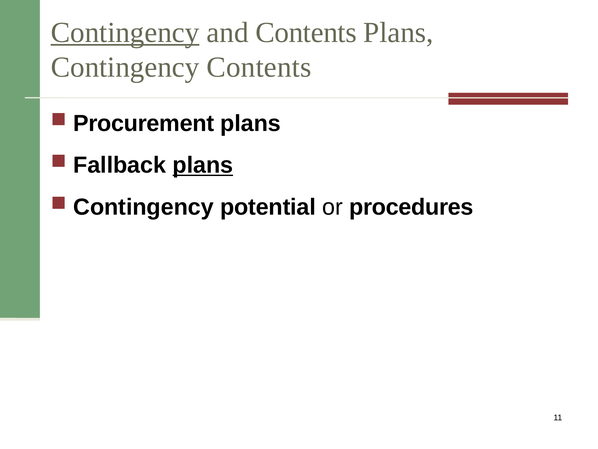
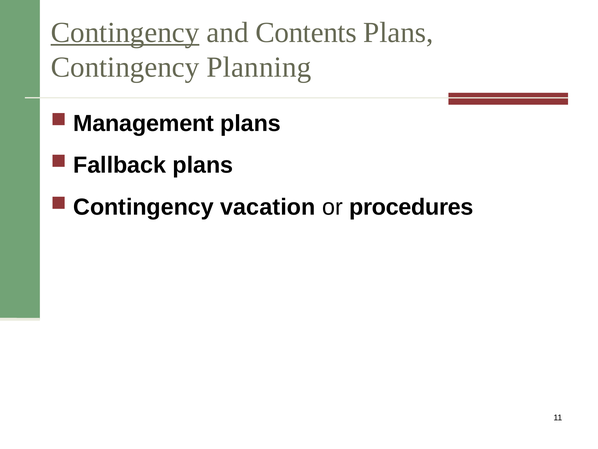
Contingency Contents: Contents -> Planning
Procurement: Procurement -> Management
plans at (203, 165) underline: present -> none
potential: potential -> vacation
